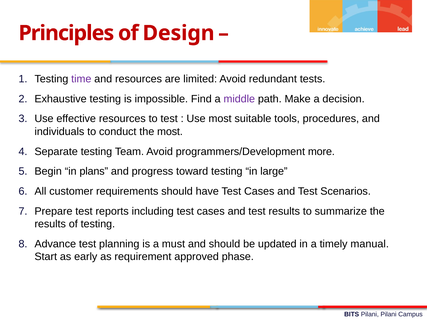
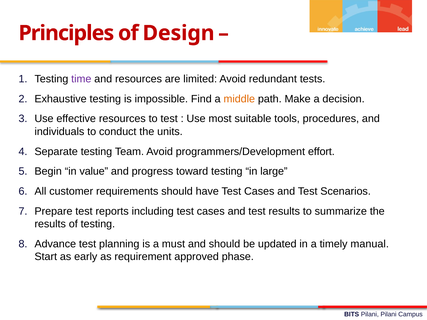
middle colour: purple -> orange
the most: most -> units
more: more -> effort
plans: plans -> value
